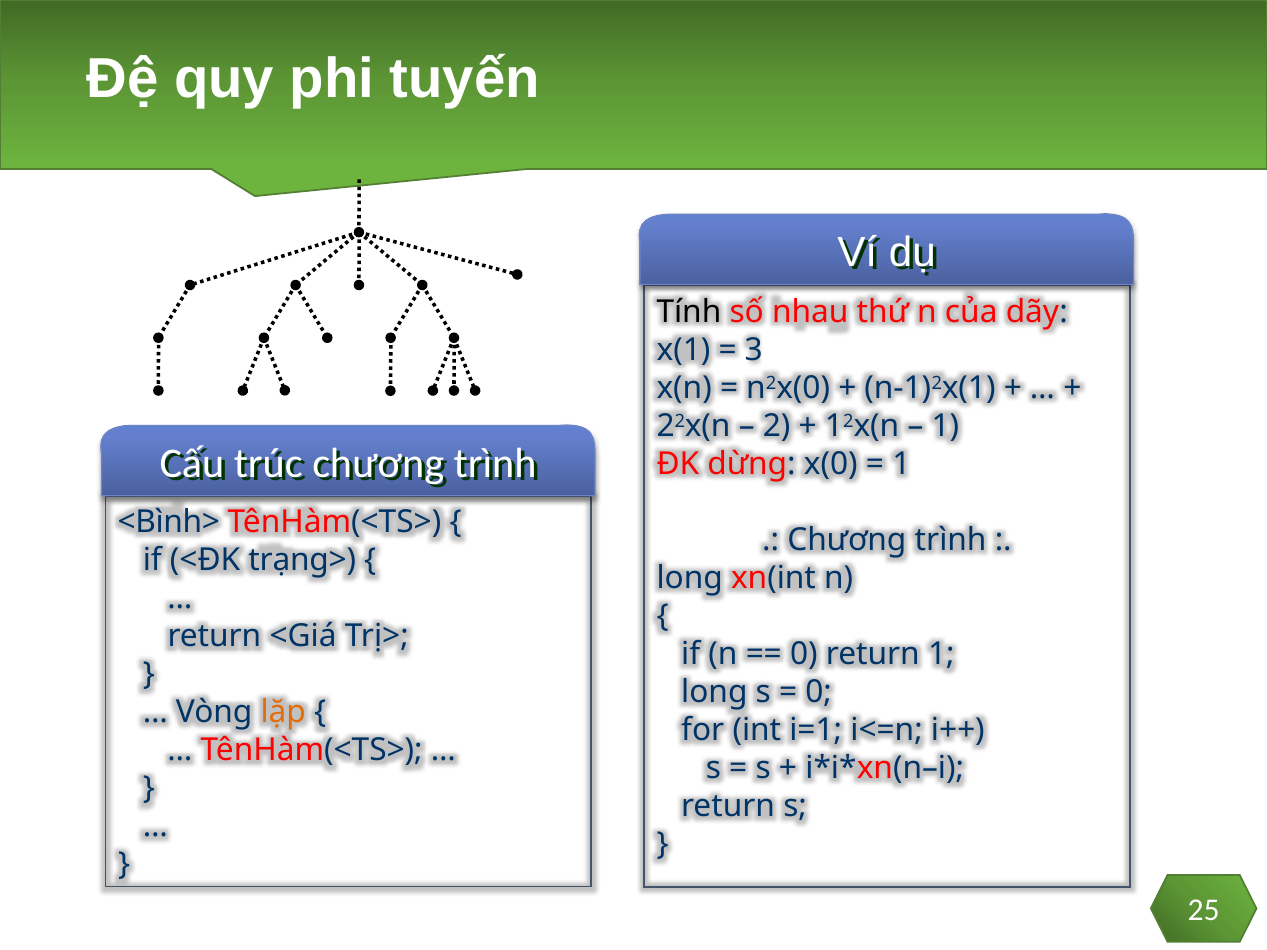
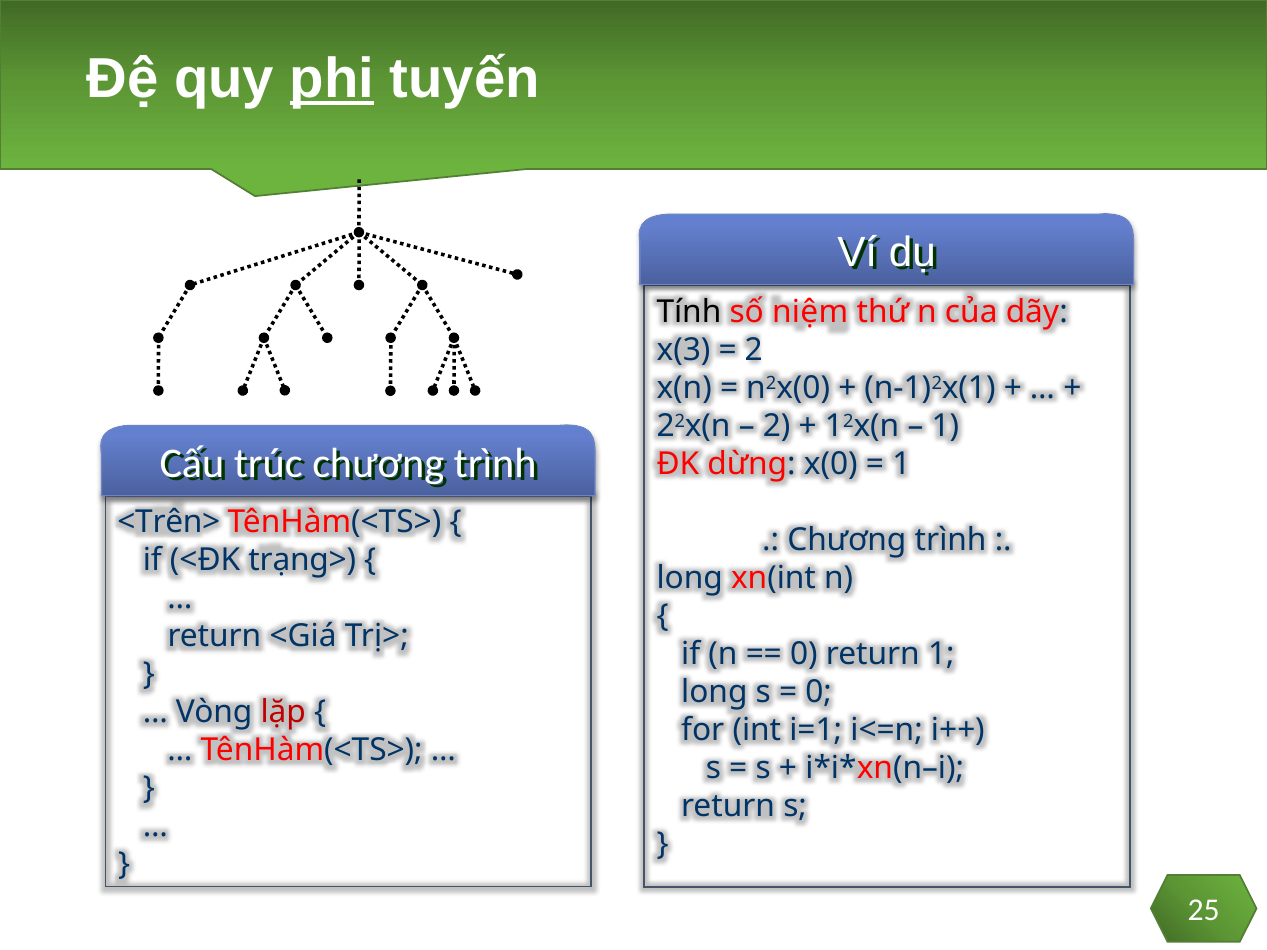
phi underline: none -> present
nhau: nhau -> niệm
x(1: x(1 -> x(3
3 at (754, 351): 3 -> 2
<Bình>: <Bình> -> <Trên>
lặp colour: orange -> red
